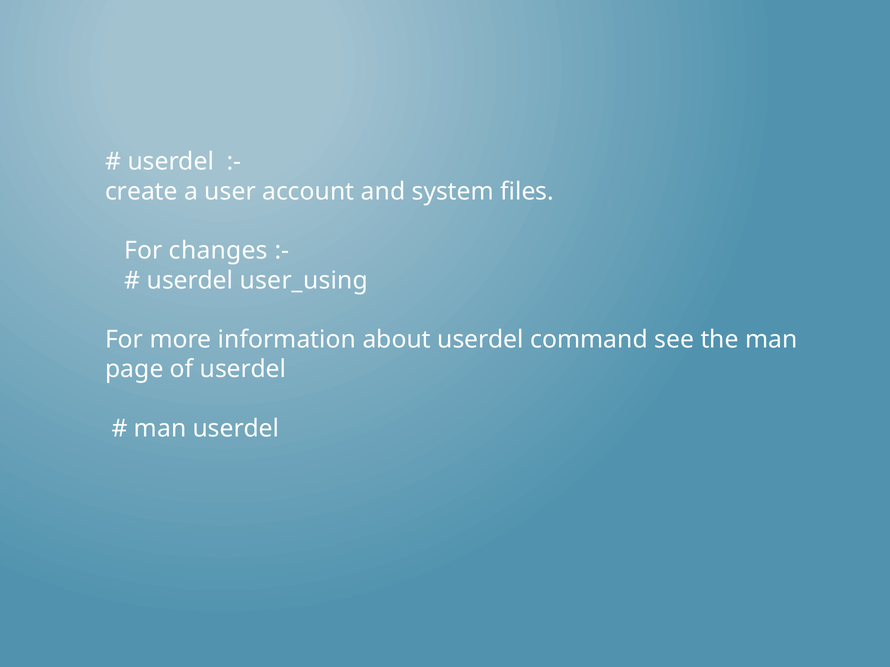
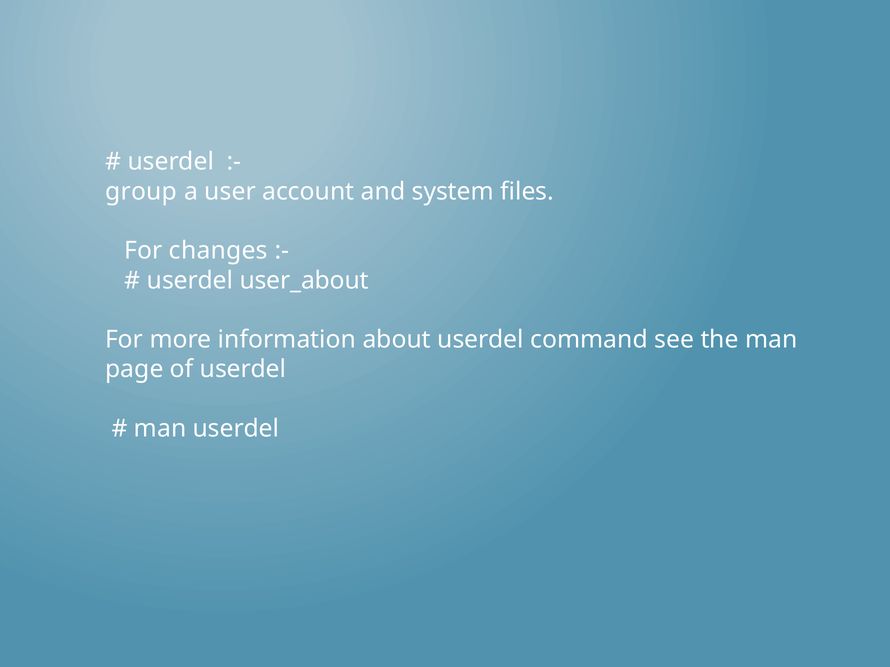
create: create -> group
user_using: user_using -> user_about
